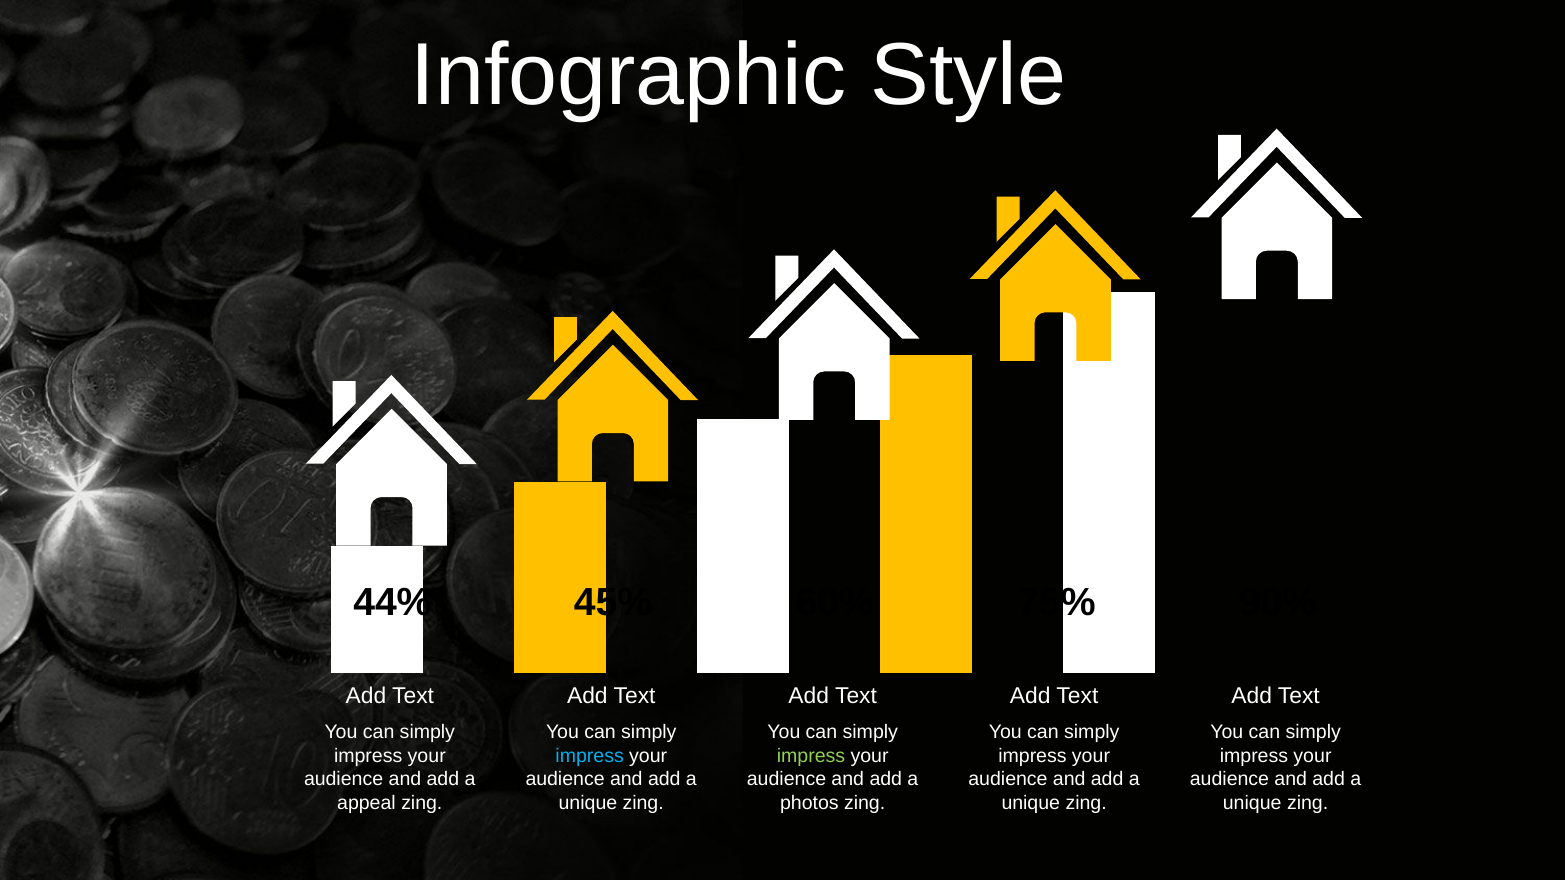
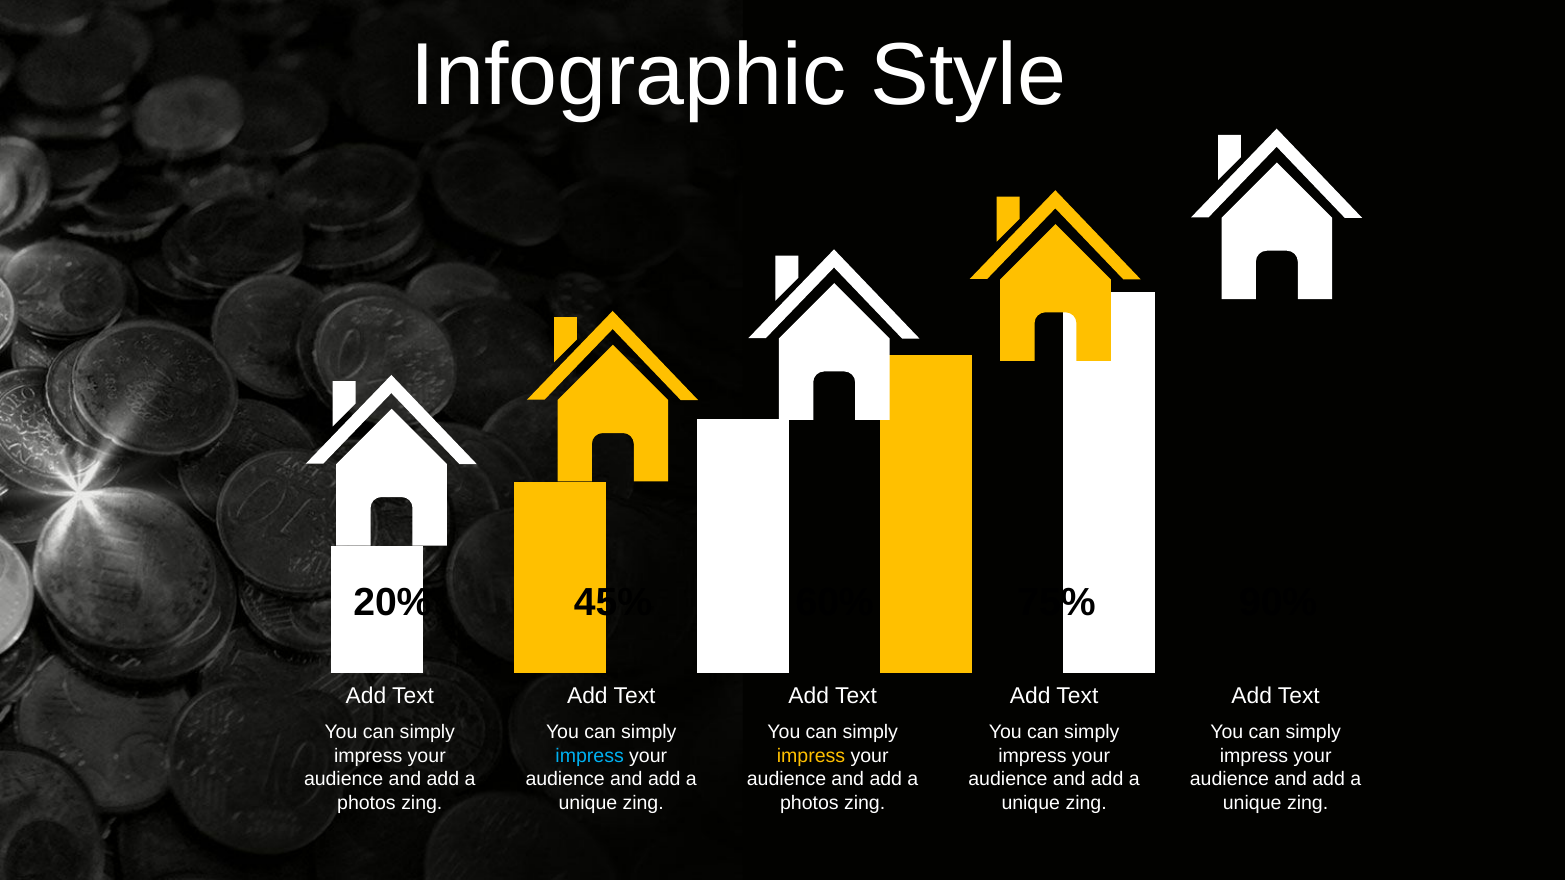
44%: 44% -> 20%
impress at (811, 756) colour: light green -> yellow
appeal at (366, 803): appeal -> photos
